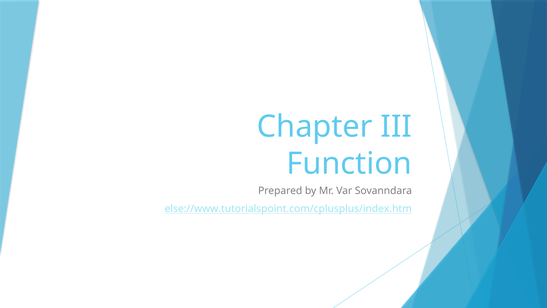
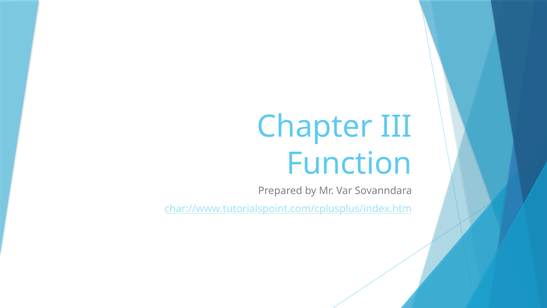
else://www.tutorialspoint.com/cplusplus/index.htm: else://www.tutorialspoint.com/cplusplus/index.htm -> char://www.tutorialspoint.com/cplusplus/index.htm
